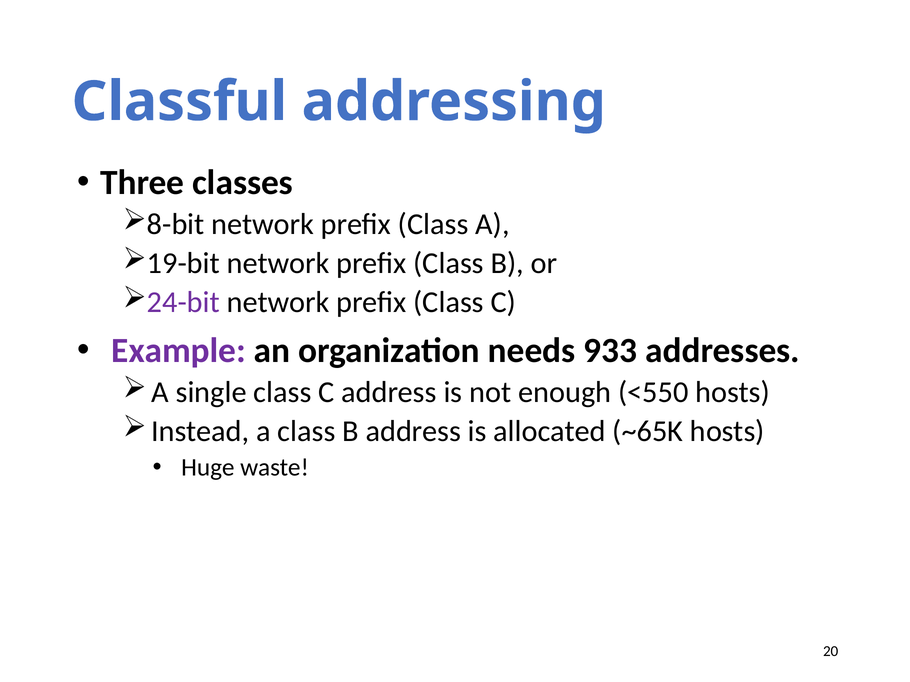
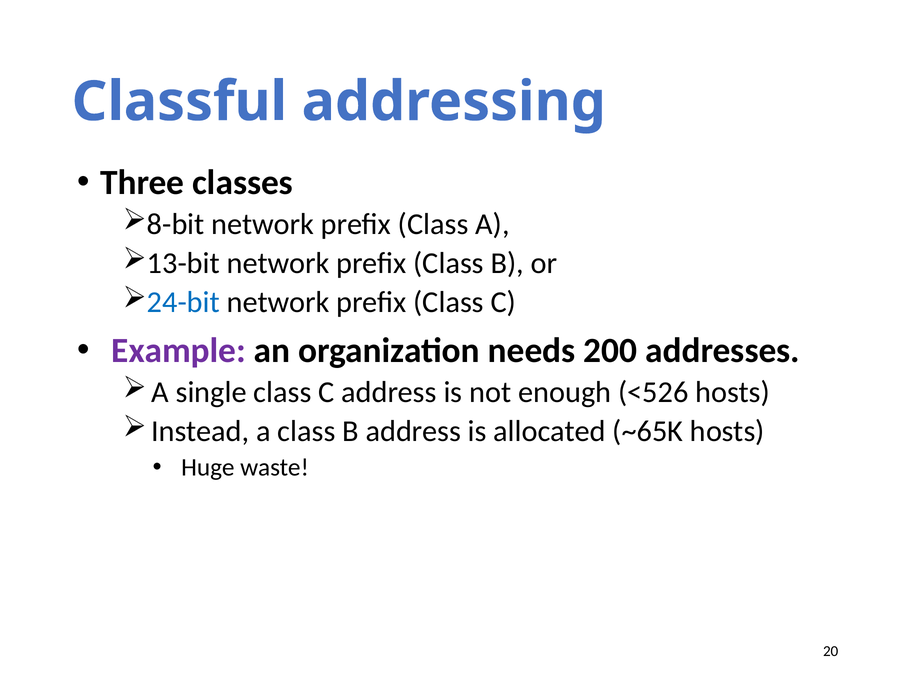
19-bit: 19-bit -> 13-bit
24-bit colour: purple -> blue
933: 933 -> 200
<550: <550 -> <526
